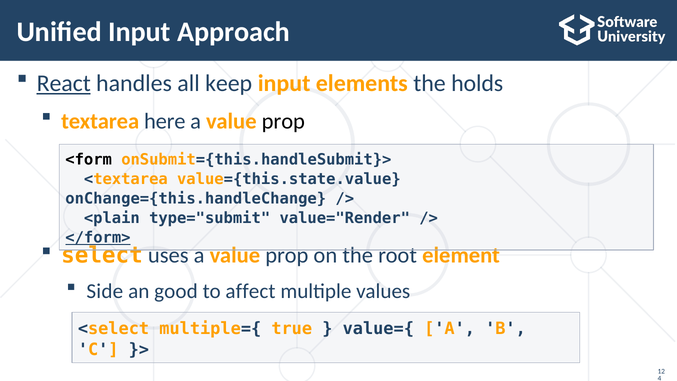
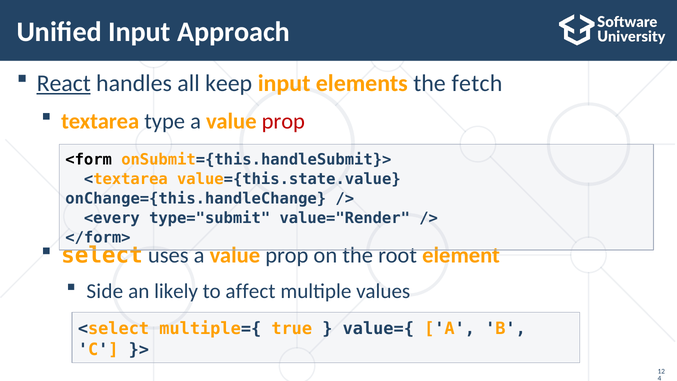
holds: holds -> fetch
here: here -> type
prop at (283, 121) colour: black -> red
<plain: <plain -> <every
</form> underline: present -> none
good: good -> likely
